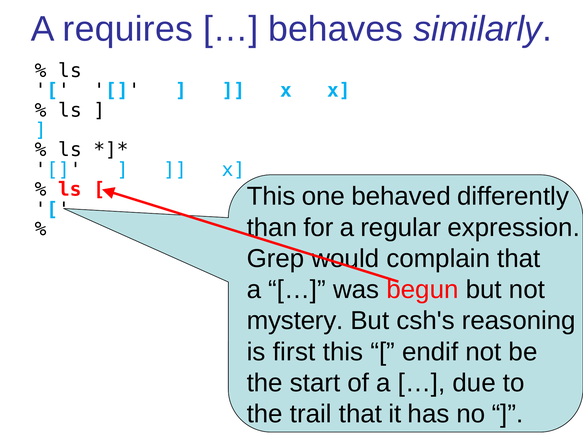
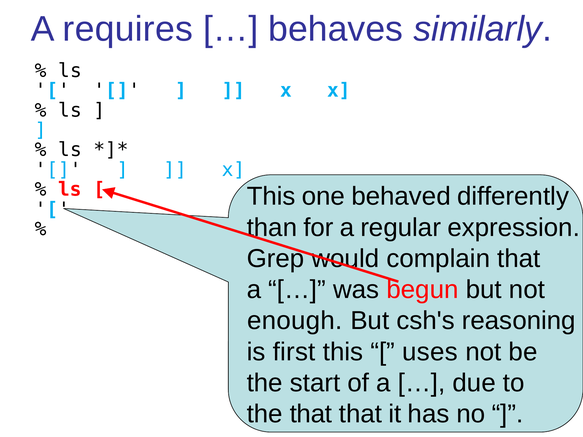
mystery: mystery -> enough
endif: endif -> uses
the trail: trail -> that
